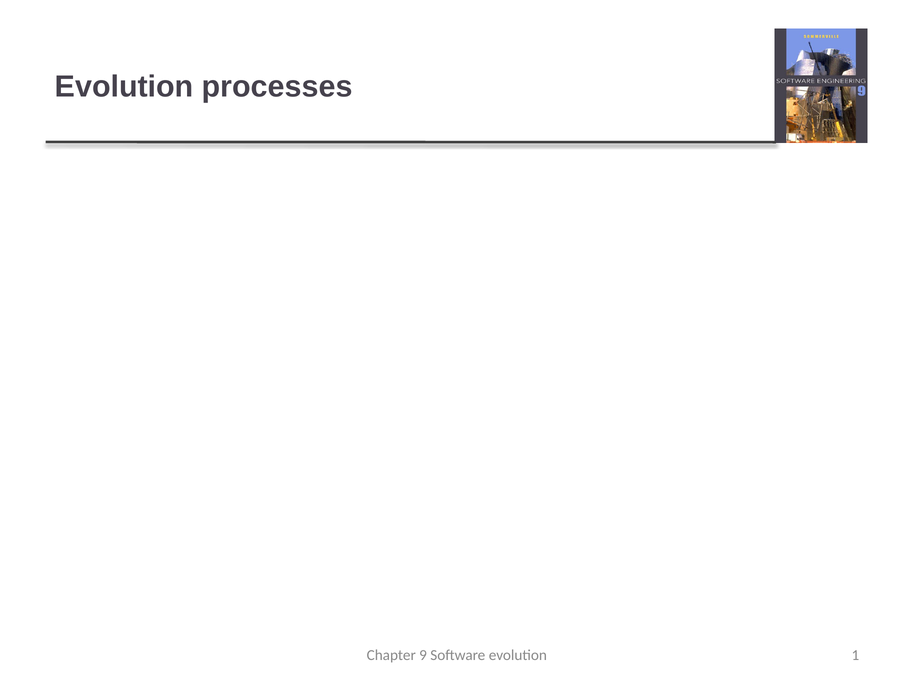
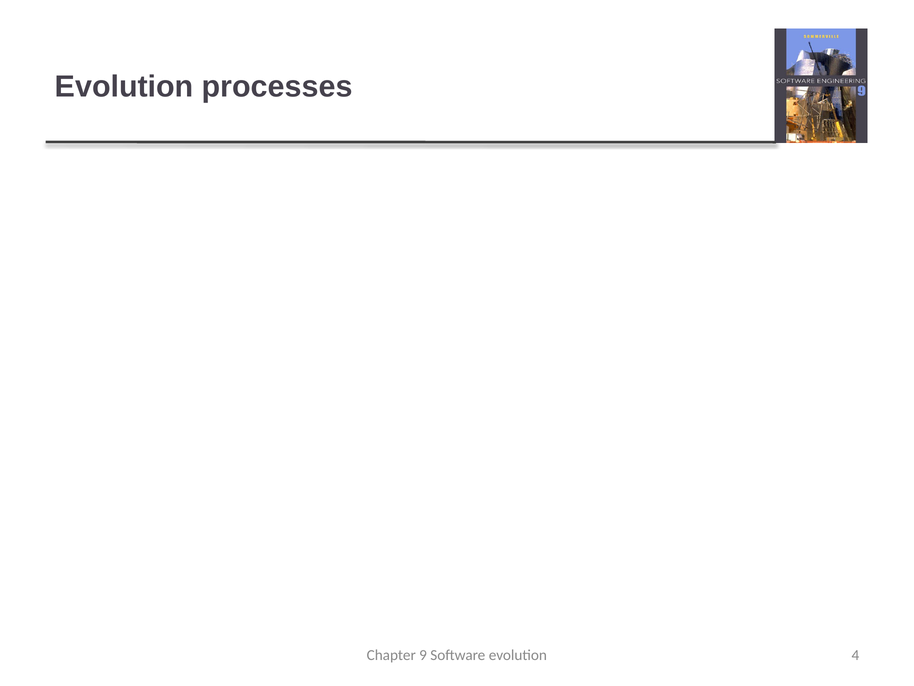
1: 1 -> 4
